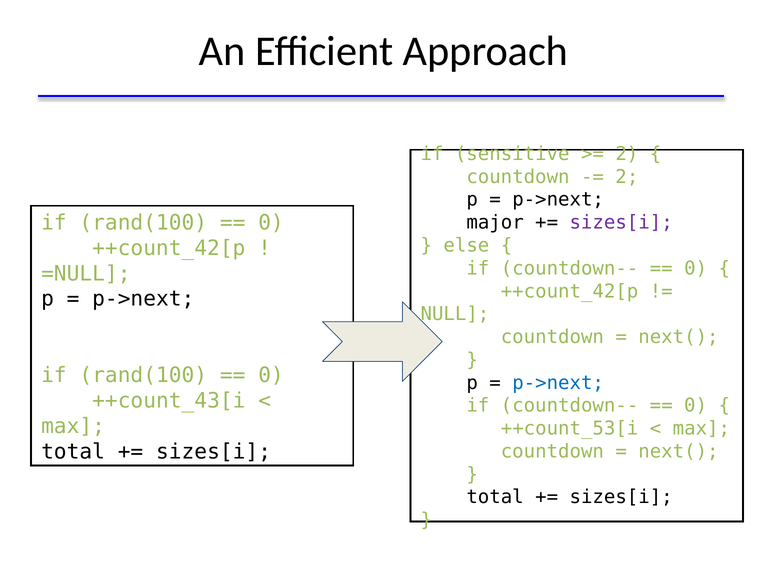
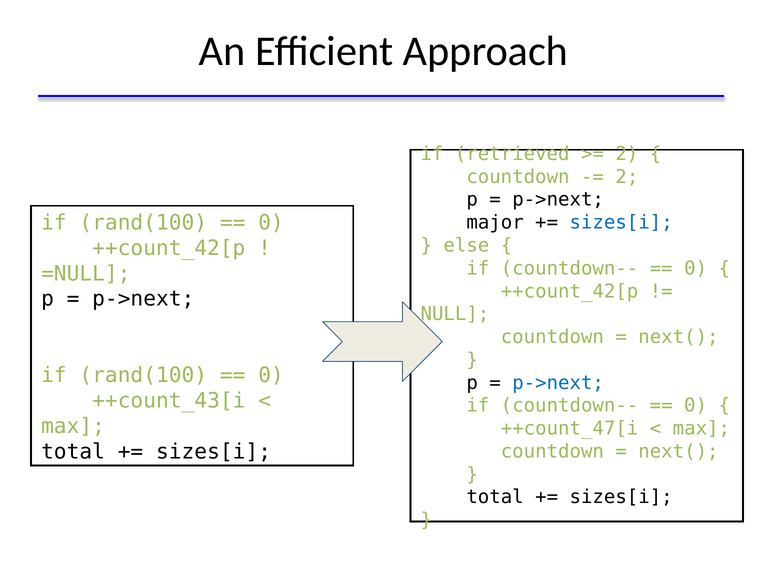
sensitive: sensitive -> retrieved
sizes[i at (621, 222) colour: purple -> blue
++count_53[i: ++count_53[i -> ++count_47[i
